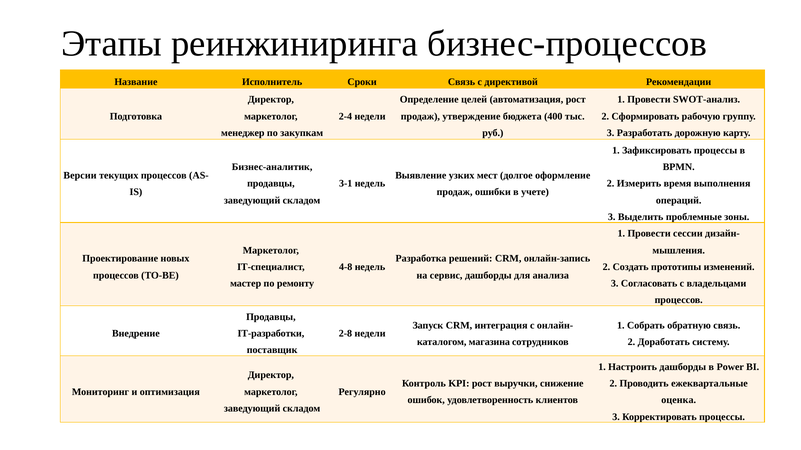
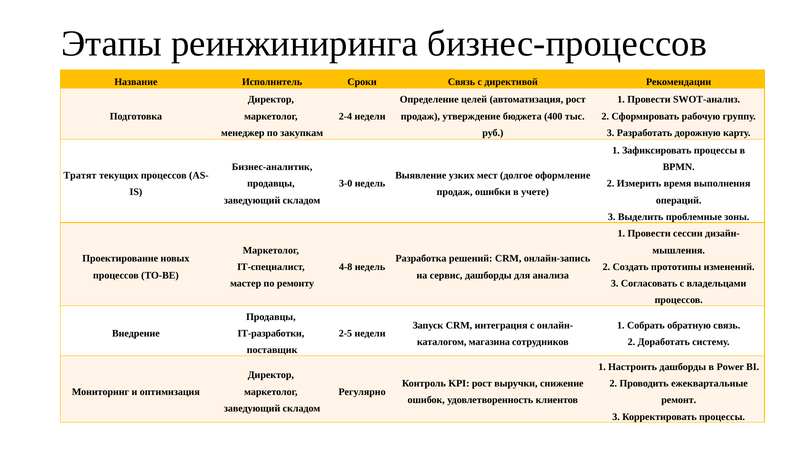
Версии: Версии -> Тратят
3-1: 3-1 -> 3-0
2-8: 2-8 -> 2-5
оценка: оценка -> ремонт
